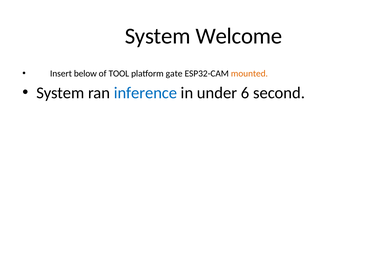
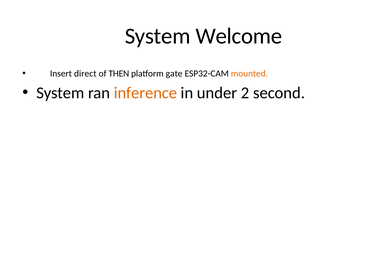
below: below -> direct
TOOL: TOOL -> THEN
inference colour: blue -> orange
6: 6 -> 2
